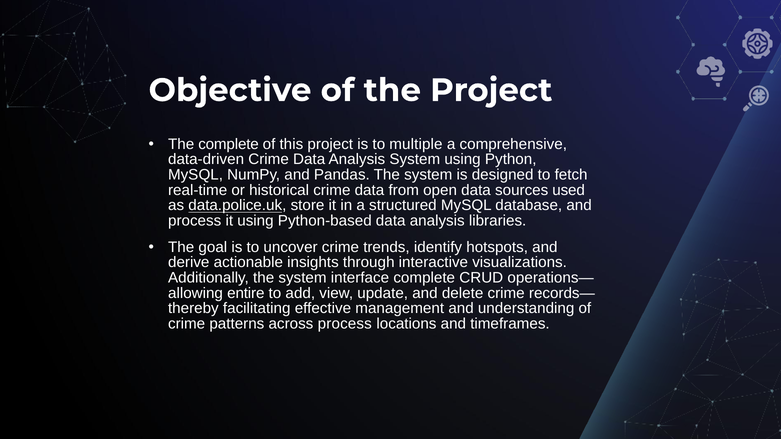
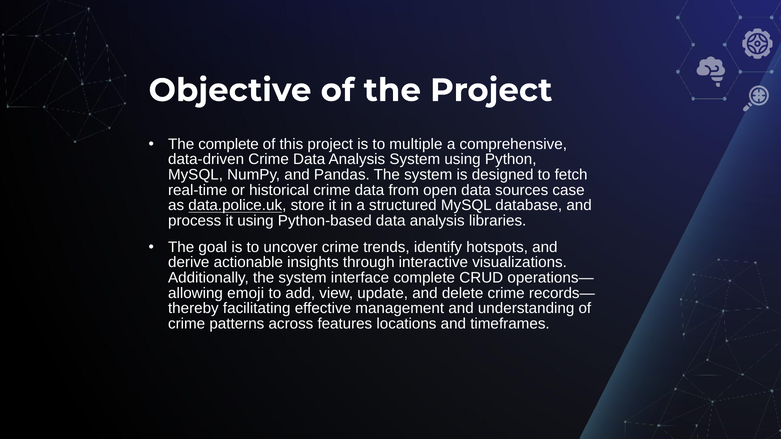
used: used -> case
entire: entire -> emoji
across process: process -> features
